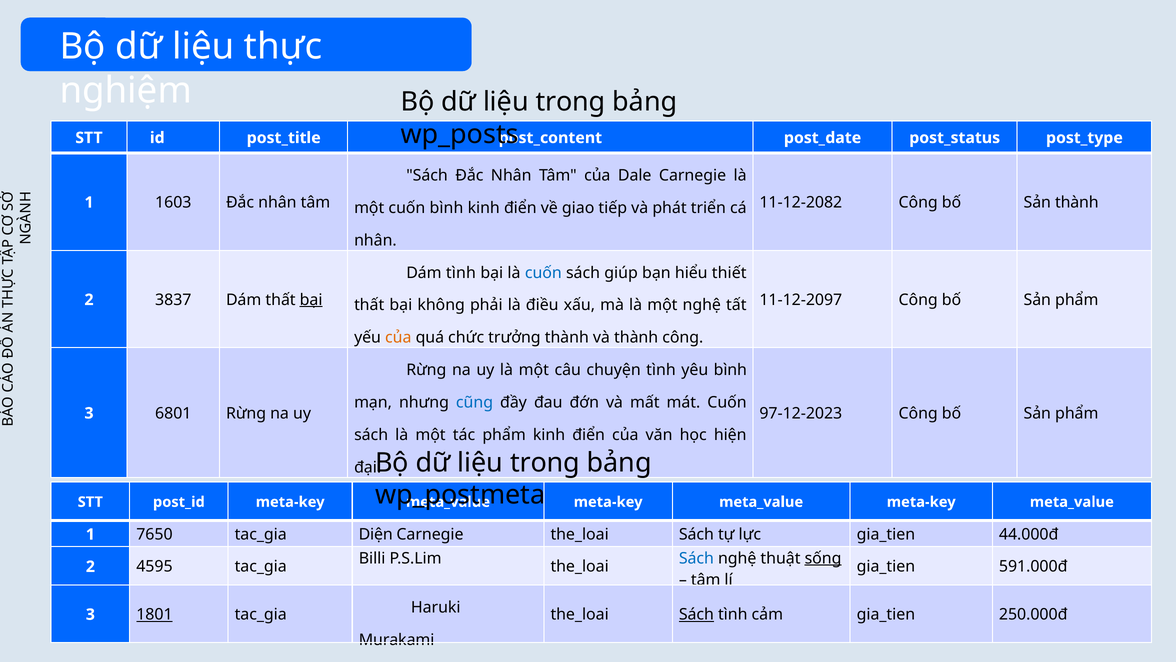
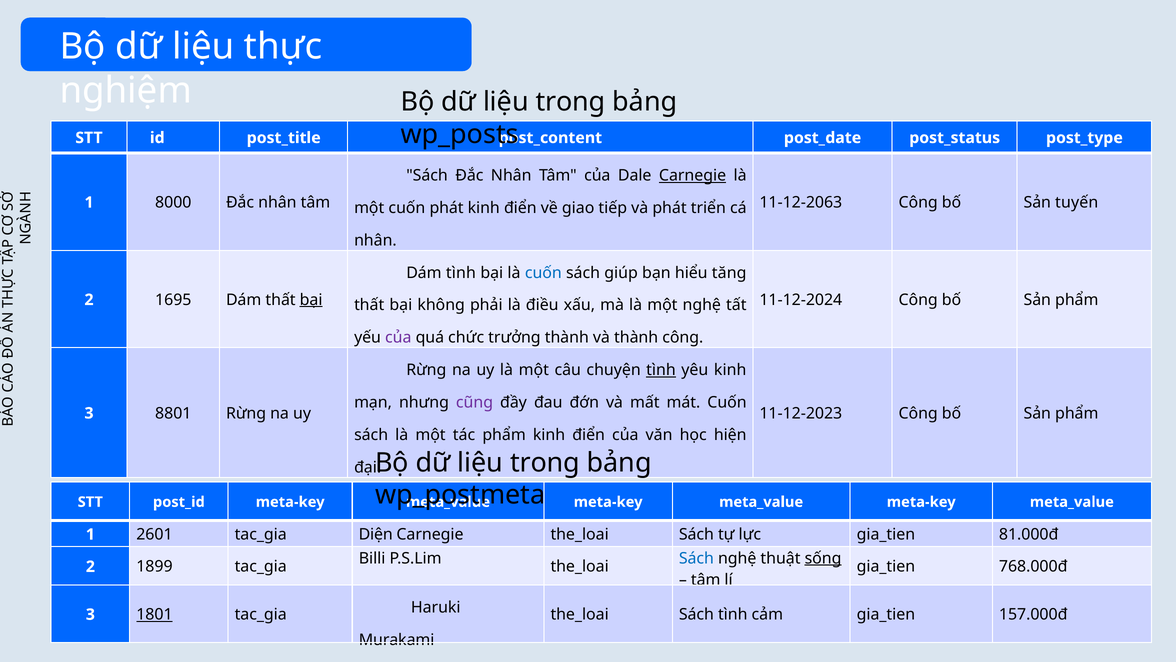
Carnegie at (693, 175) underline: none -> present
11-12-2082: 11-12-2082 -> 11-12-2063
Sản thành: thành -> tuyến
1603: 1603 -> 8000
cuốn bình: bình -> phát
thiết: thiết -> tăng
11-12-2097: 11-12-2097 -> 11-12-2024
3837: 3837 -> 1695
của at (398, 337) colour: orange -> purple
tình at (661, 370) underline: none -> present
yêu bình: bình -> kinh
cũng colour: blue -> purple
97-12-2023: 97-12-2023 -> 11-12-2023
6801: 6801 -> 8801
7650: 7650 -> 2601
44.000đ: 44.000đ -> 81.000đ
591.000đ: 591.000đ -> 768.000đ
4595: 4595 -> 1899
Sách at (696, 614) underline: present -> none
250.000đ: 250.000đ -> 157.000đ
